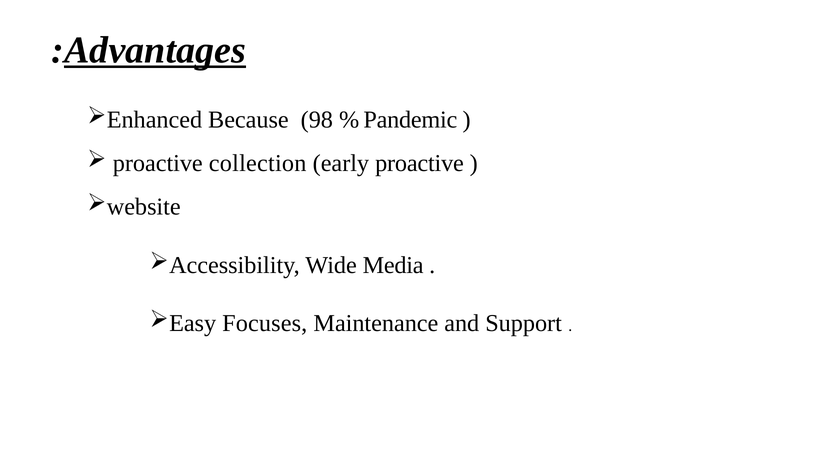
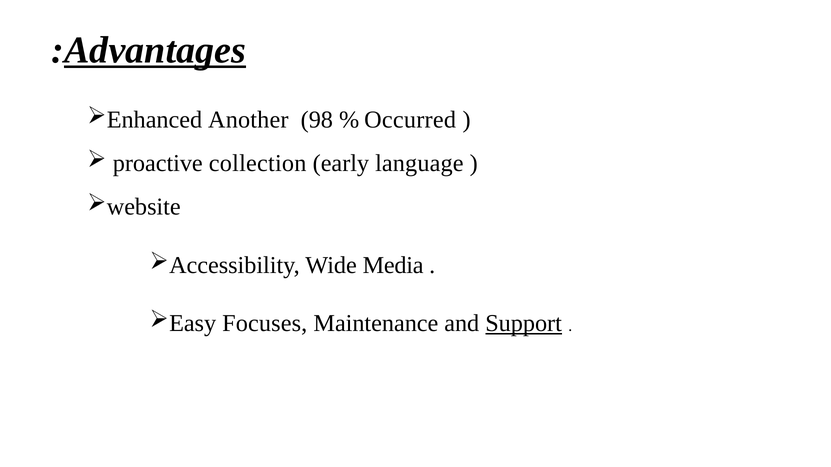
Because: Because -> Another
Pandemic: Pandemic -> Occurred
early proactive: proactive -> language
Support underline: none -> present
